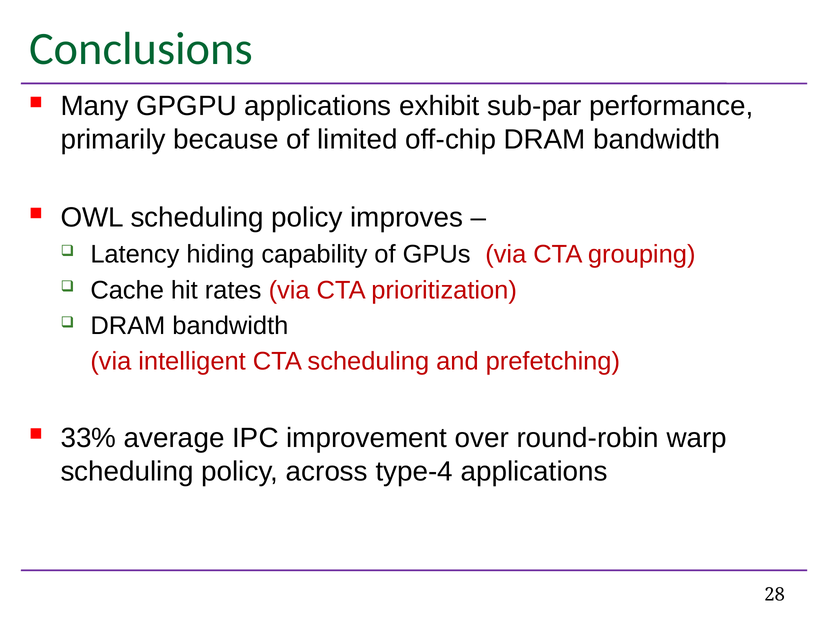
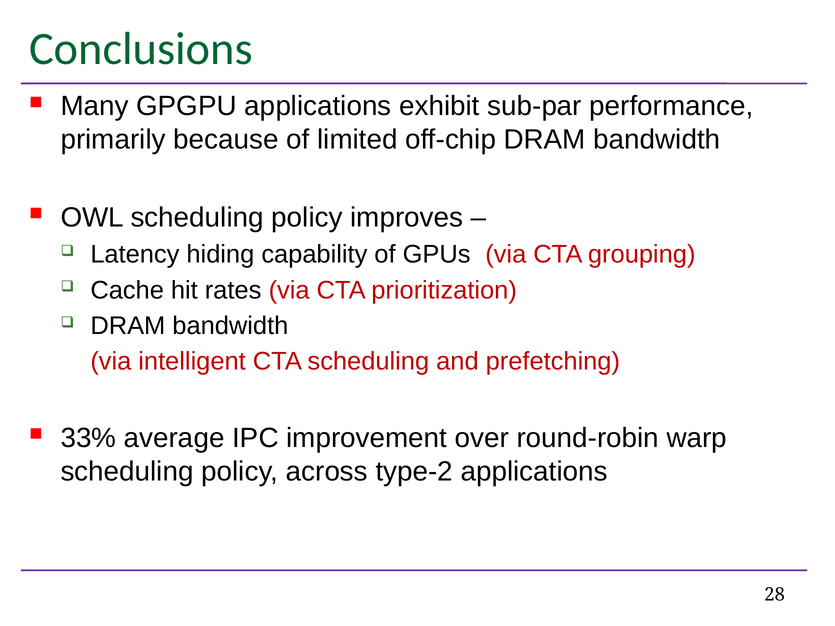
type-4: type-4 -> type-2
